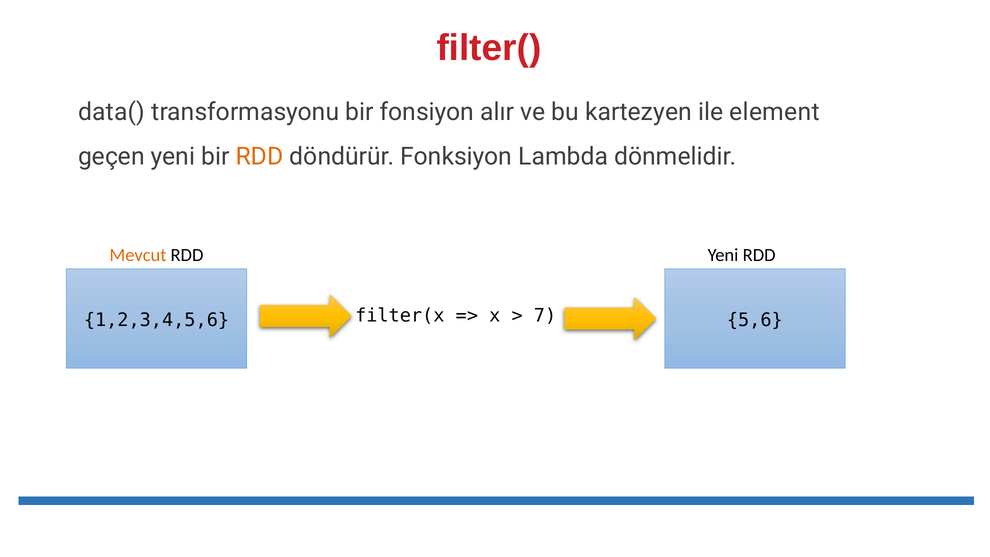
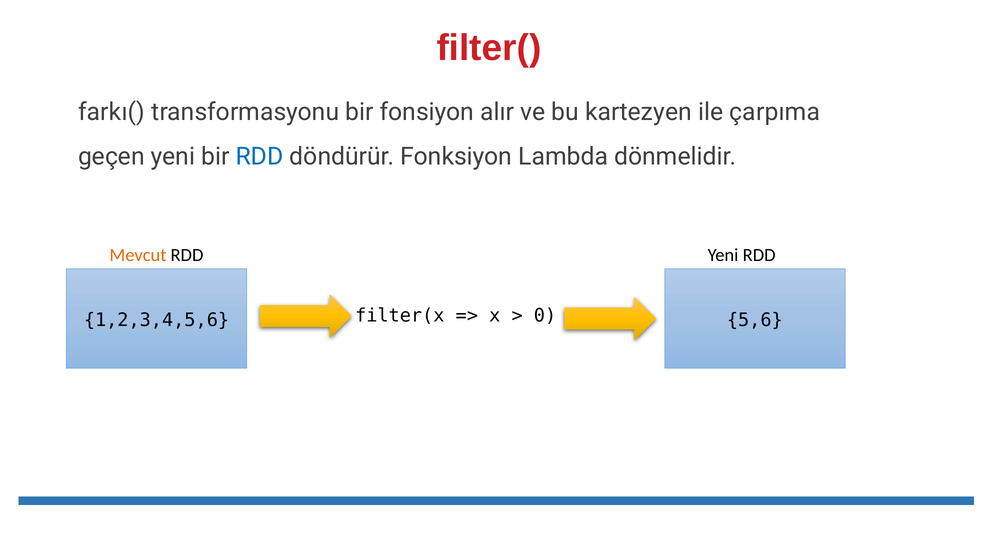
data(: data( -> farkı(
element: element -> çarpıma
RDD at (260, 157) colour: orange -> blue
7: 7 -> 0
